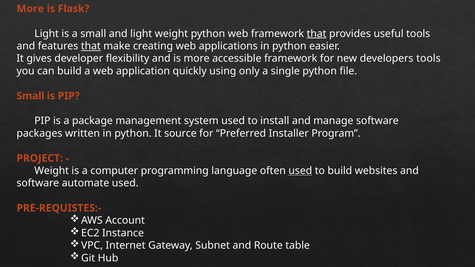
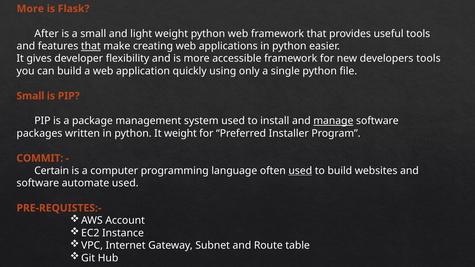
Light at (47, 34): Light -> After
that at (317, 34) underline: present -> none
manage underline: none -> present
It source: source -> weight
PROJECT: PROJECT -> COMMIT
Weight at (52, 171): Weight -> Certain
